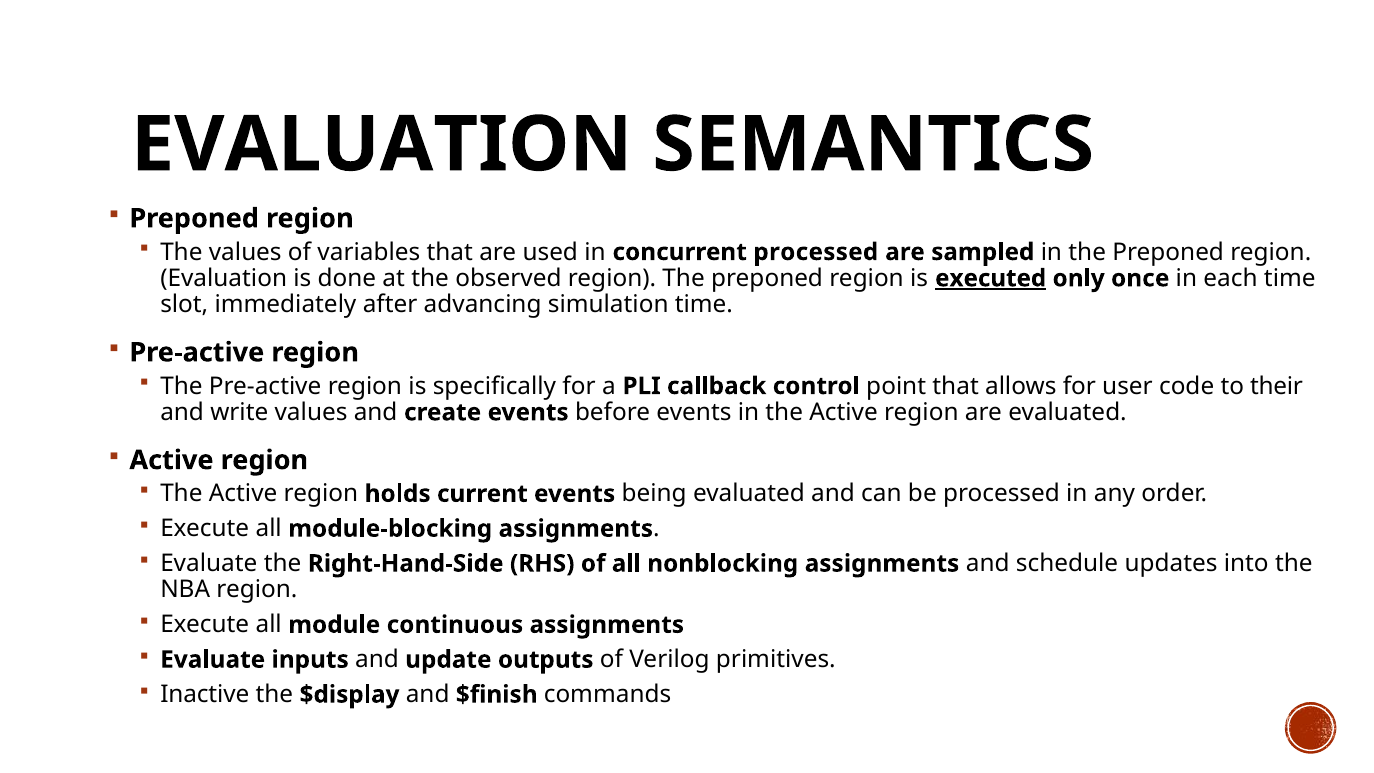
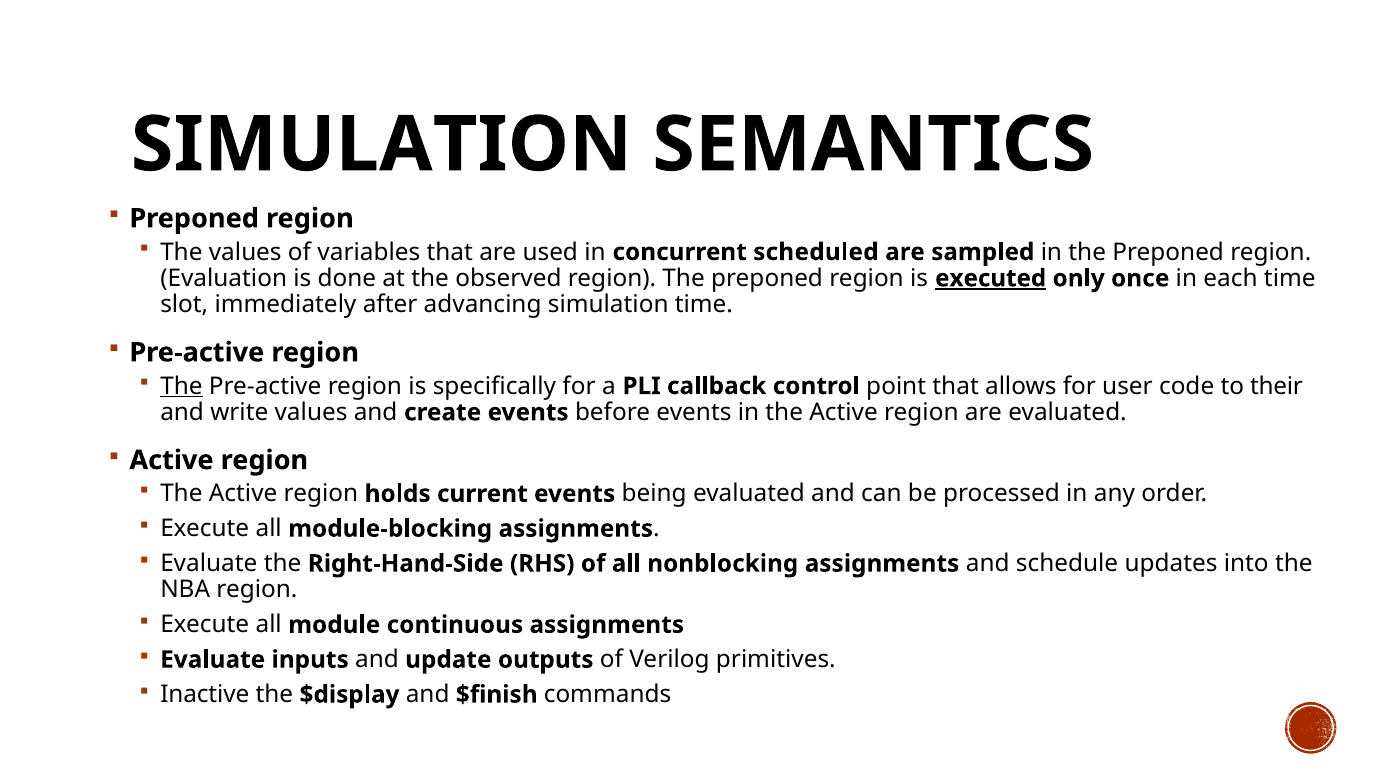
EVALUATION at (382, 145): EVALUATION -> SIMULATION
concurrent processed: processed -> scheduled
The at (181, 386) underline: none -> present
